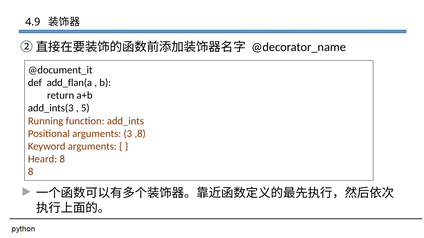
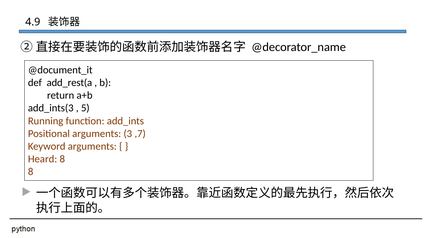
add_flan(a: add_flan(a -> add_rest(a
,8: ,8 -> ,7
